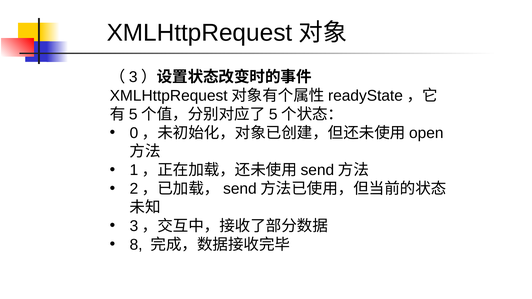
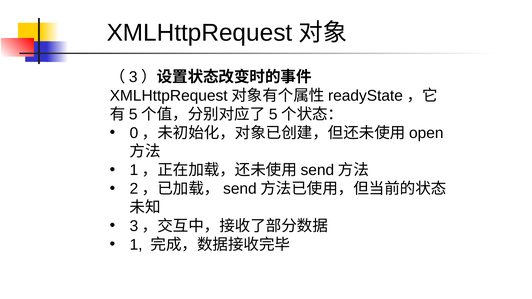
8 at (136, 245): 8 -> 1
